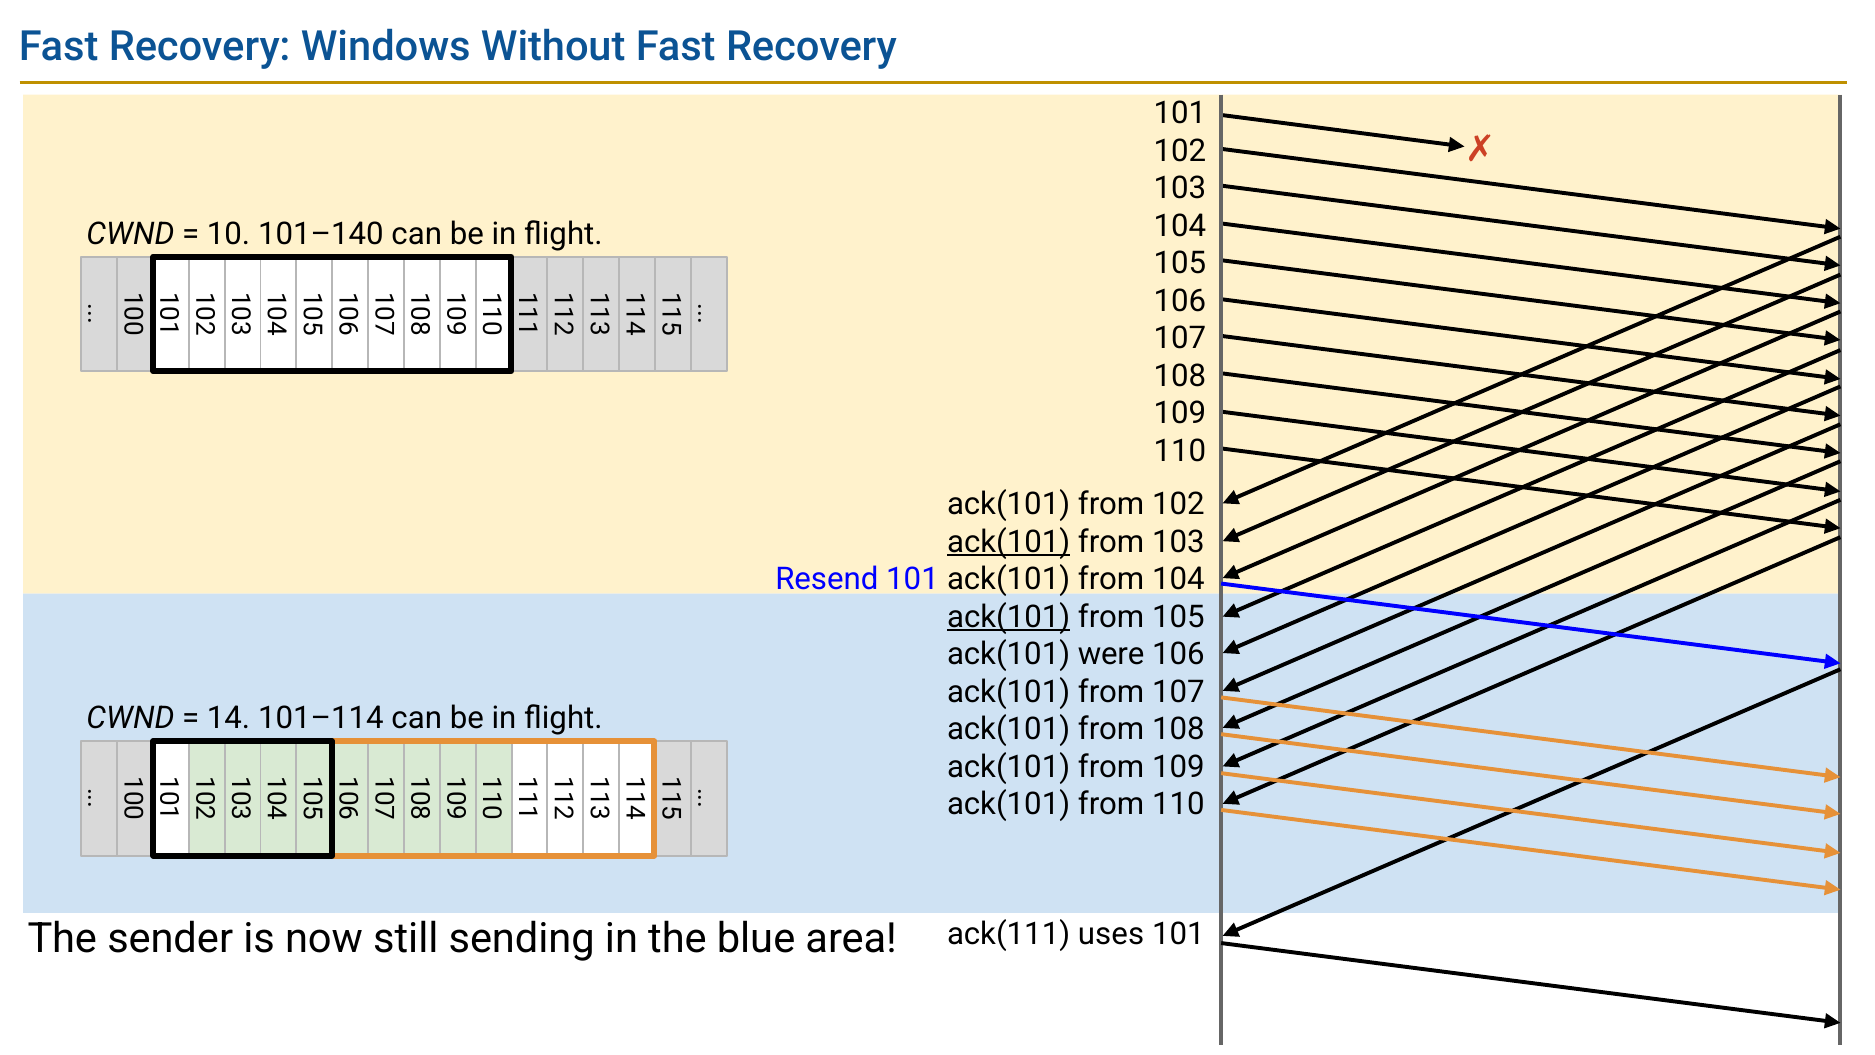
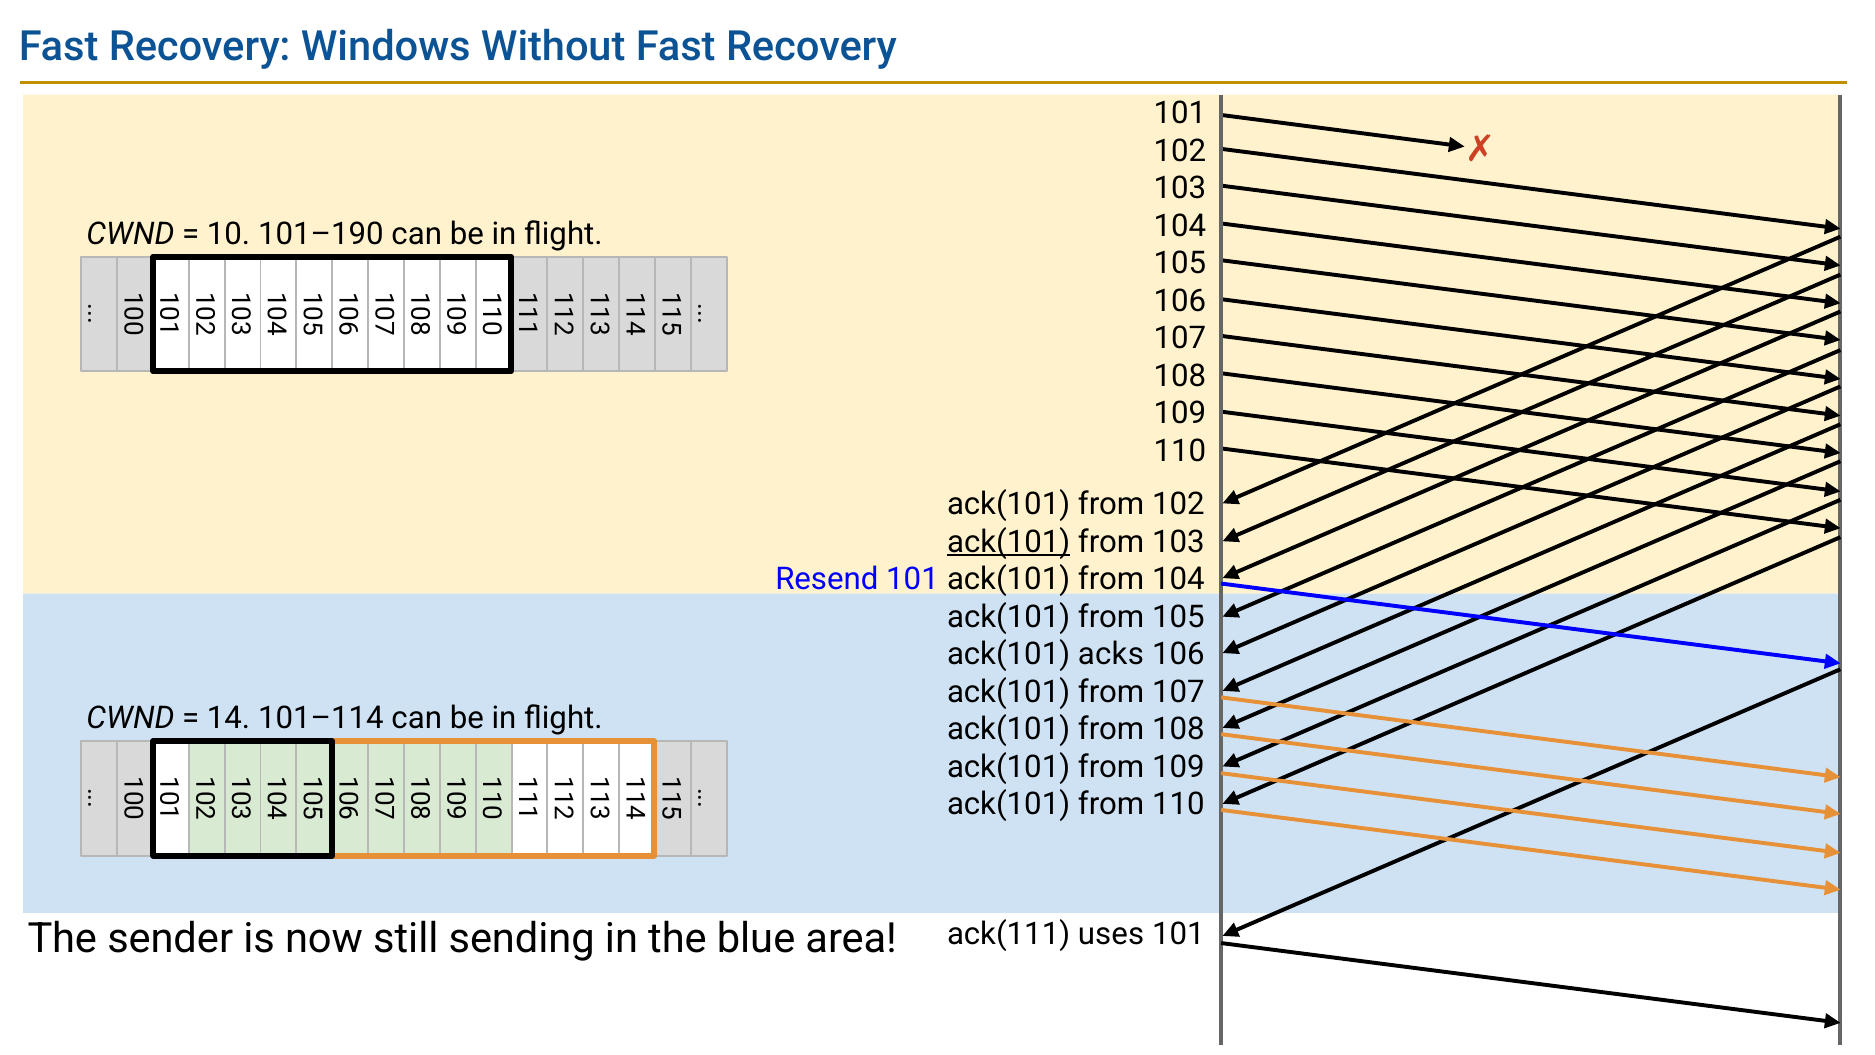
101–140: 101–140 -> 101–190
ack(101 at (1009, 617) underline: present -> none
were: were -> acks
